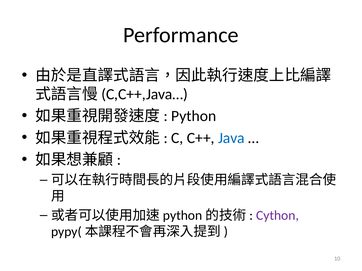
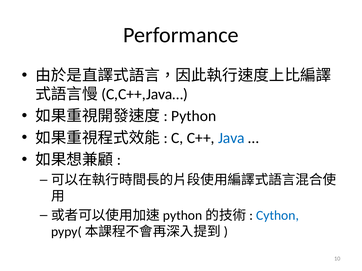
Cython colour: purple -> blue
